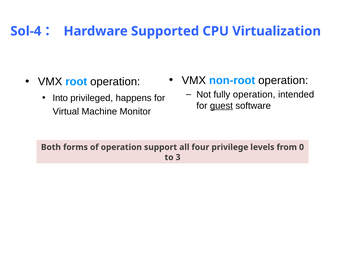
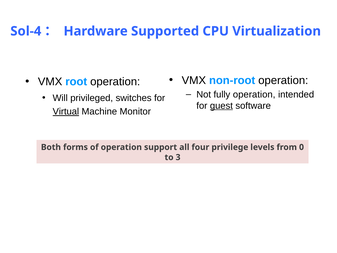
Into: Into -> Will
happens: happens -> switches
Virtual underline: none -> present
